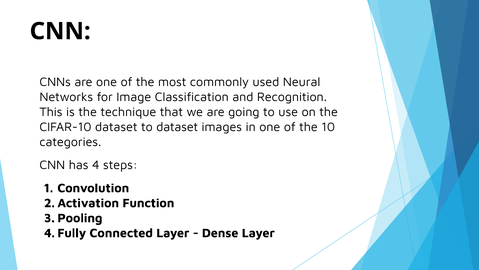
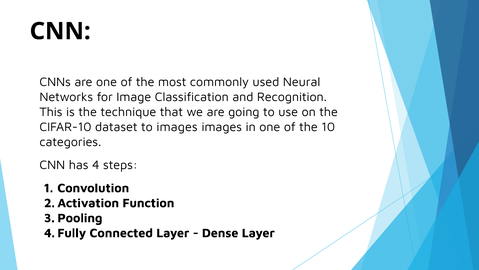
to dataset: dataset -> images
